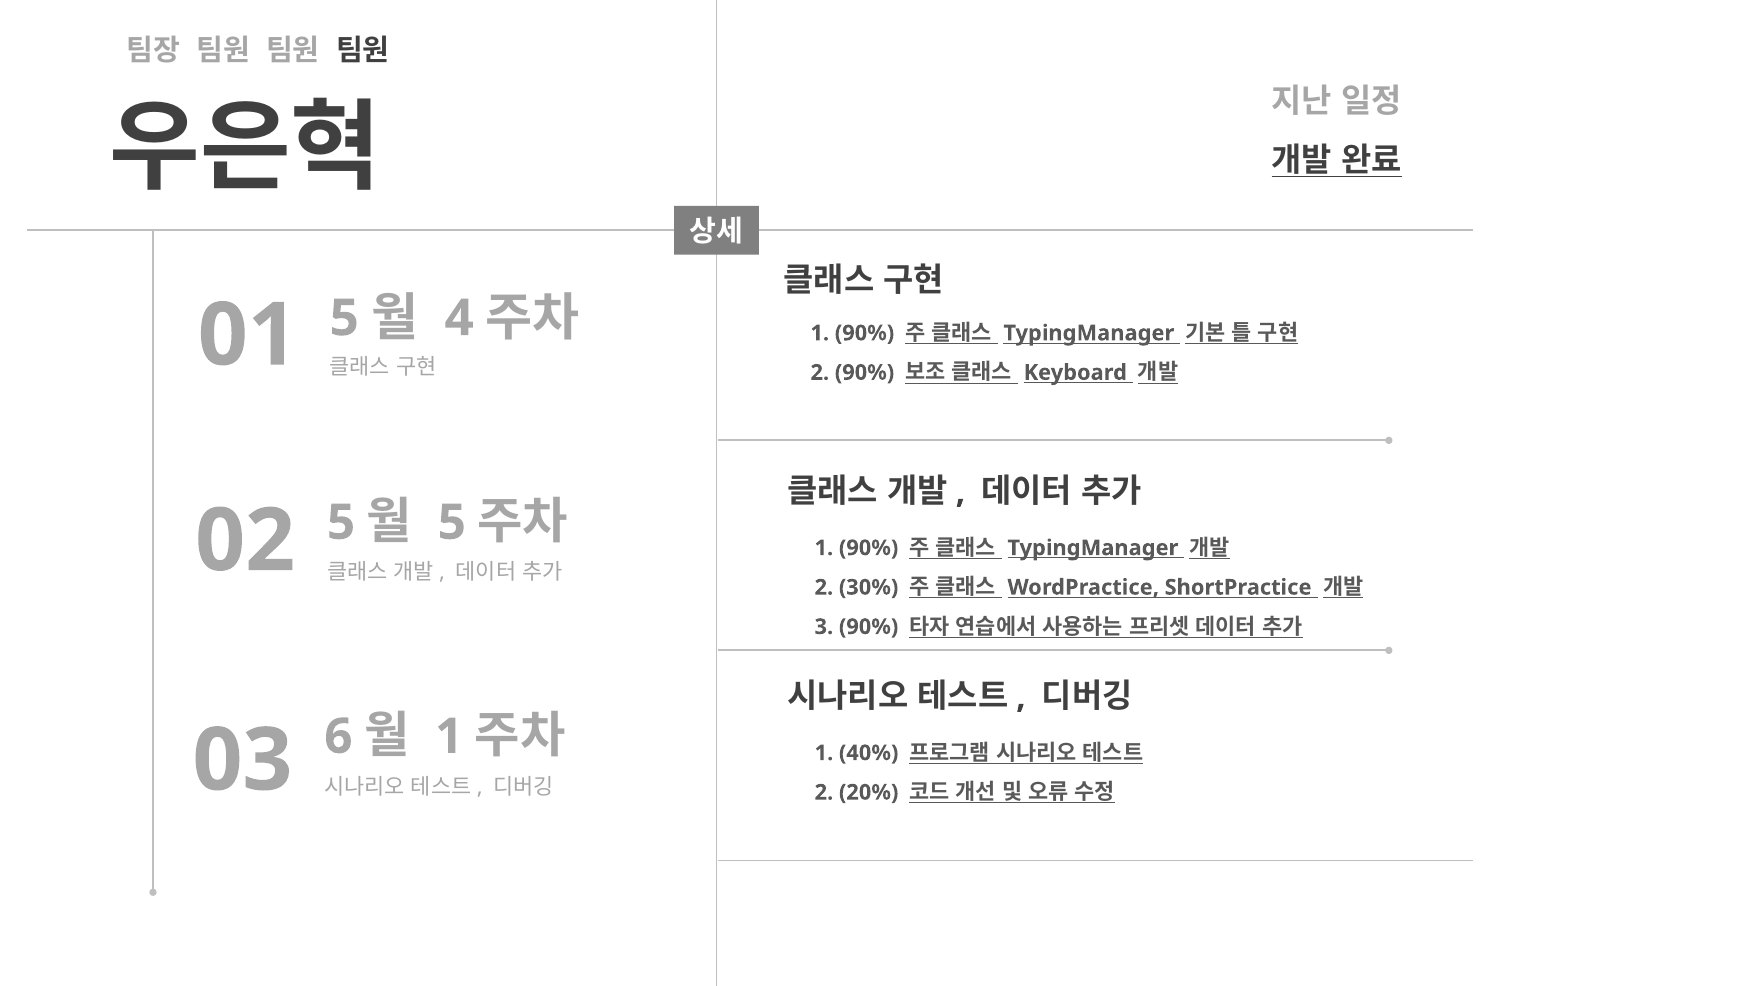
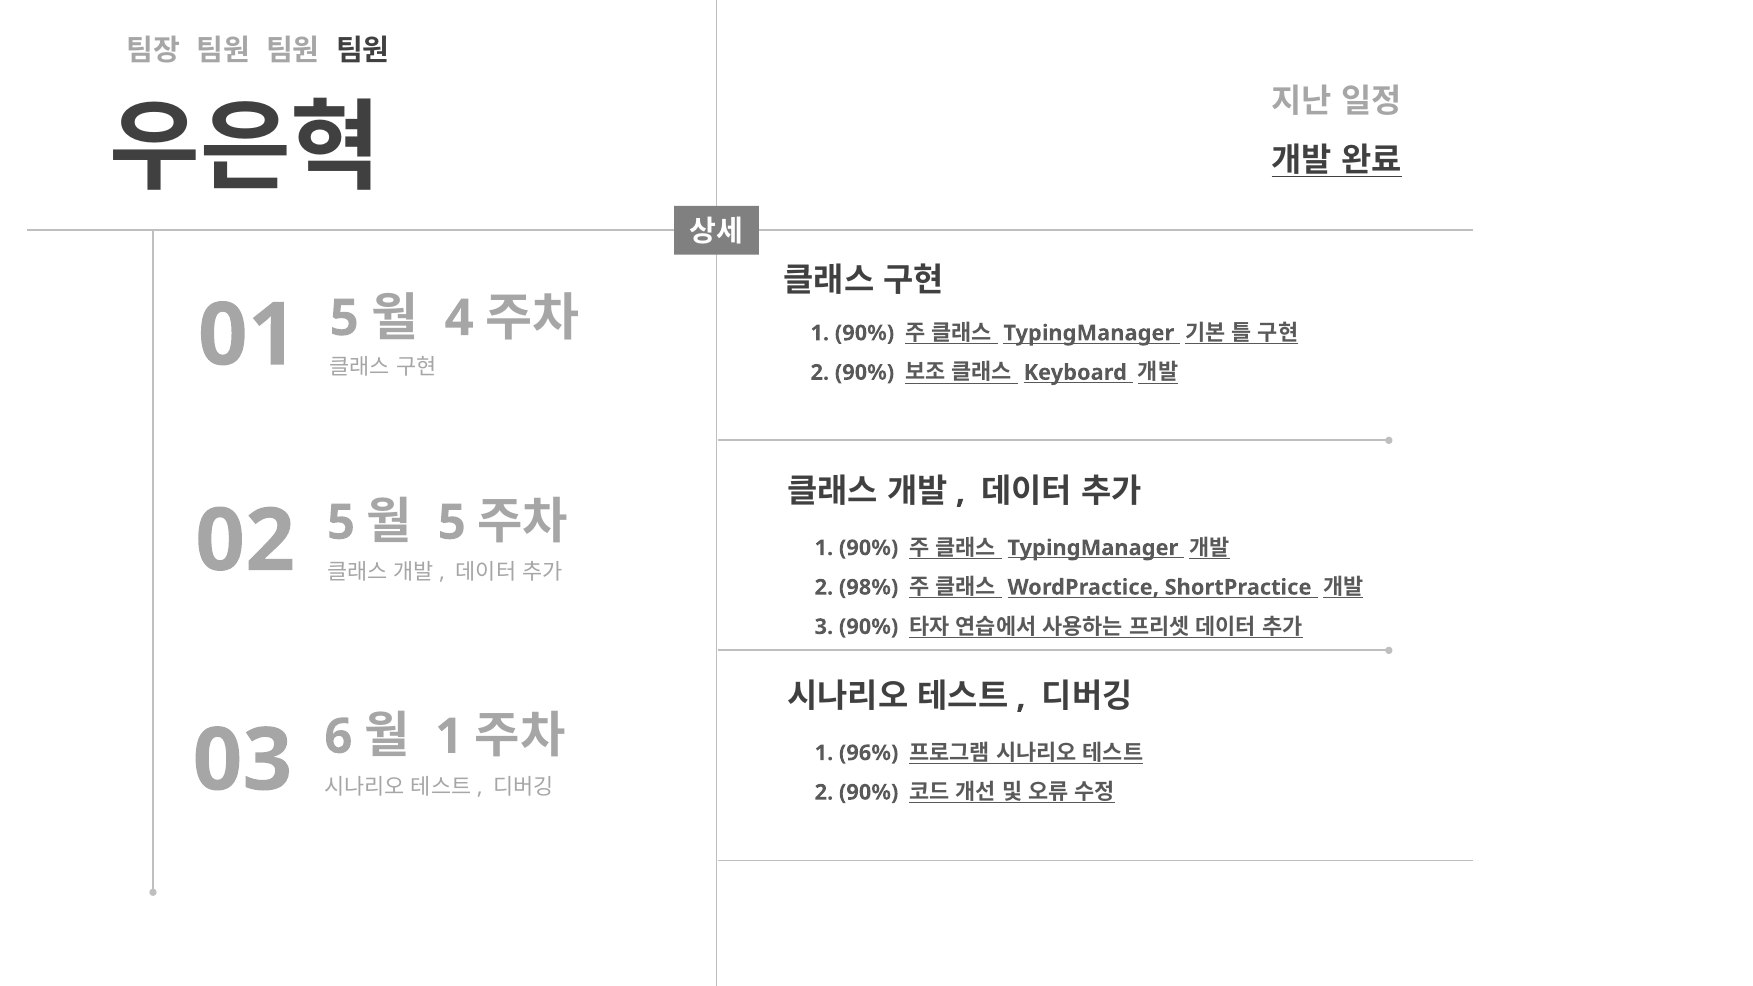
30%: 30% -> 98%
40%: 40% -> 96%
20% at (869, 792): 20% -> 90%
